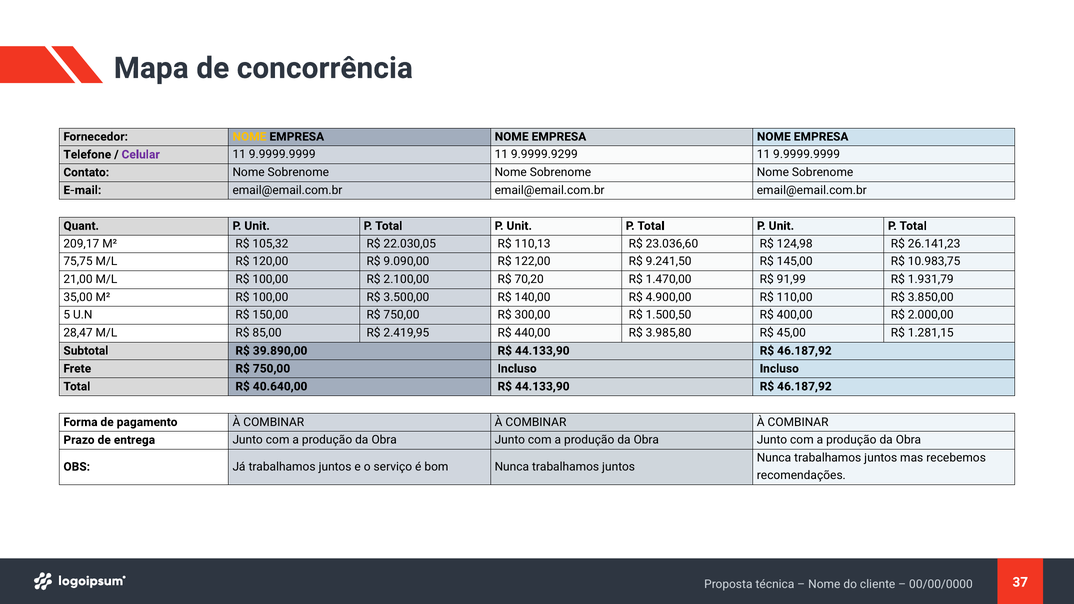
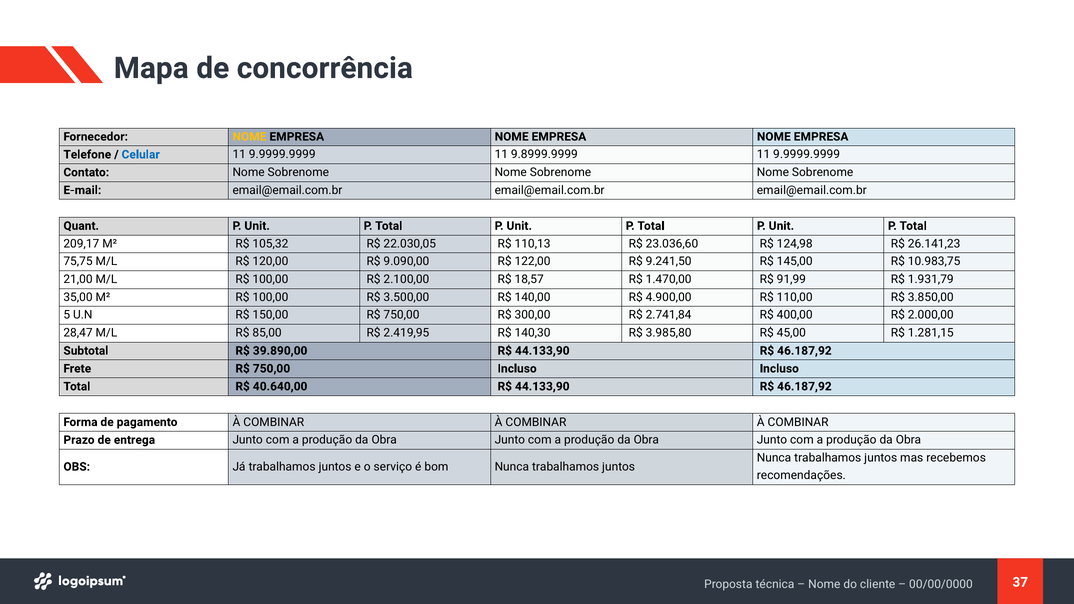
Celular colour: purple -> blue
9.9999.9299: 9.9999.9299 -> 9.8999.9999
70,20: 70,20 -> 18,57
1.500,50: 1.500,50 -> 2.741,84
440,00: 440,00 -> 140,30
